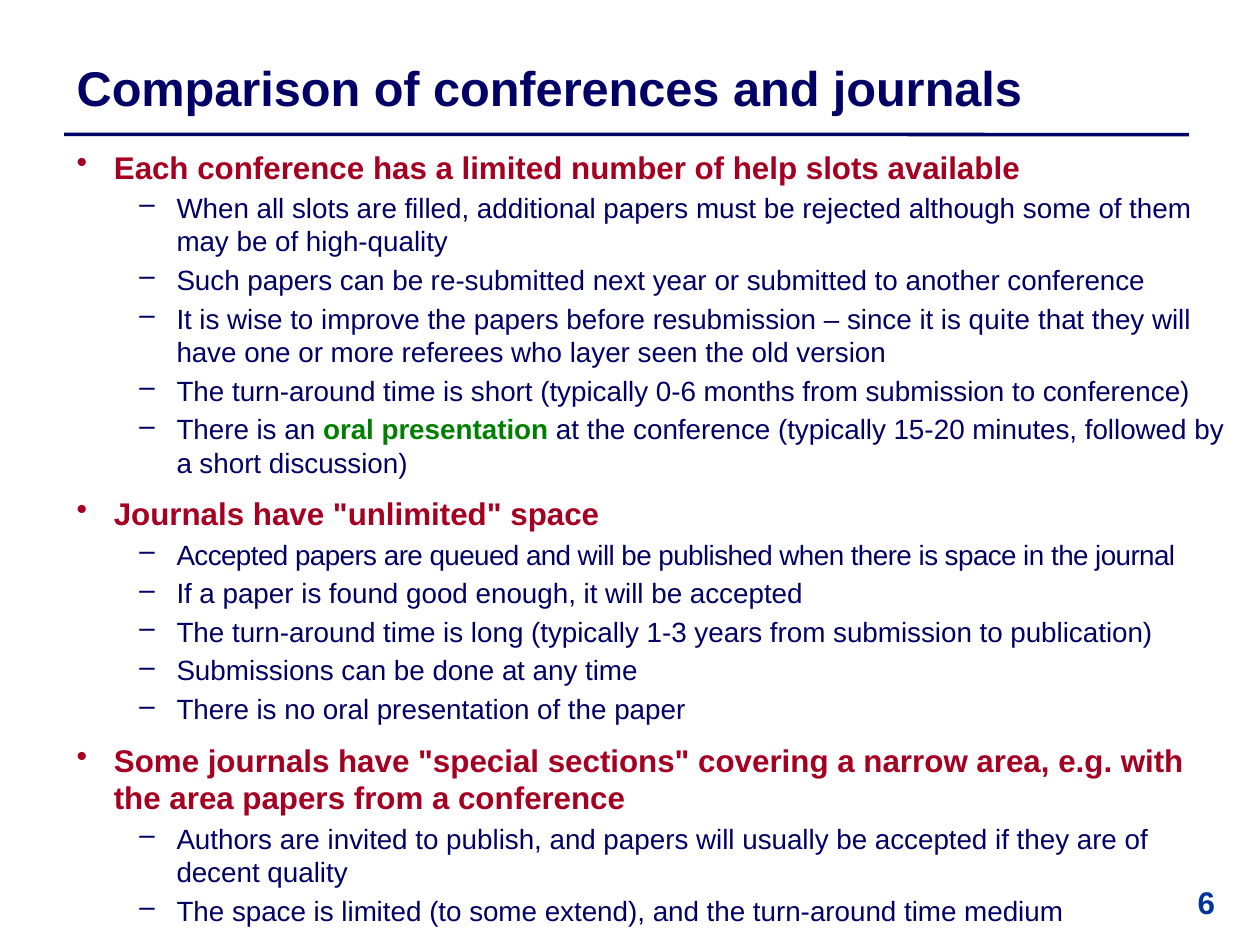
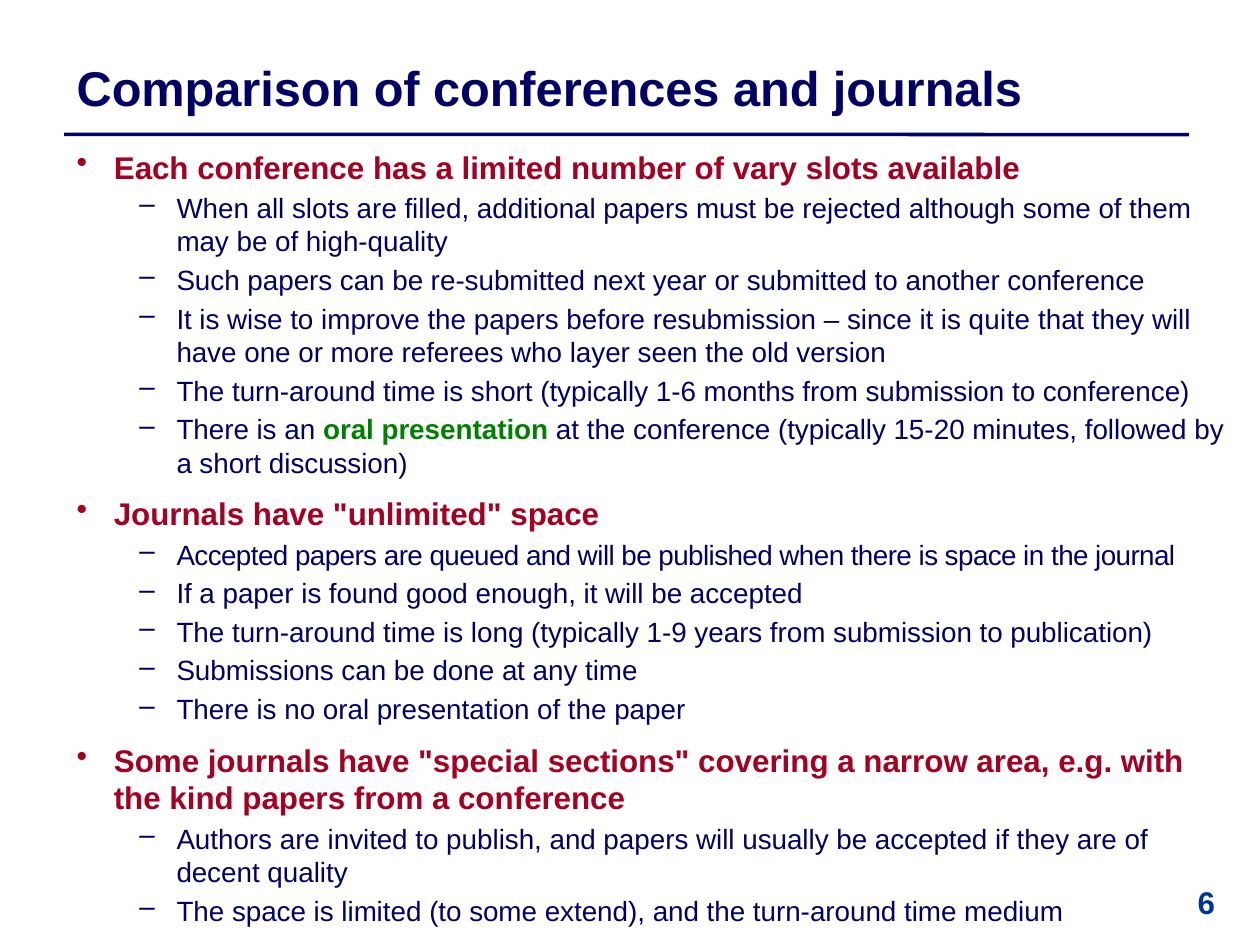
help: help -> vary
0-6: 0-6 -> 1-6
1-3: 1-3 -> 1-9
the area: area -> kind
